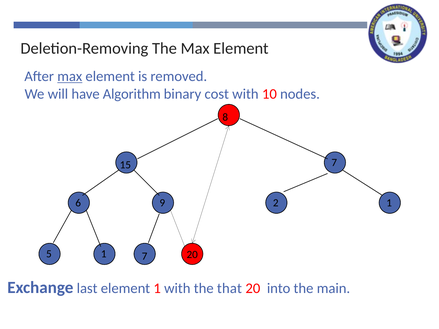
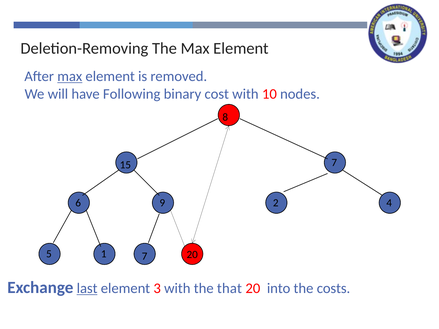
Algorithm: Algorithm -> Following
2 1: 1 -> 4
last underline: none -> present
element 1: 1 -> 3
main: main -> costs
